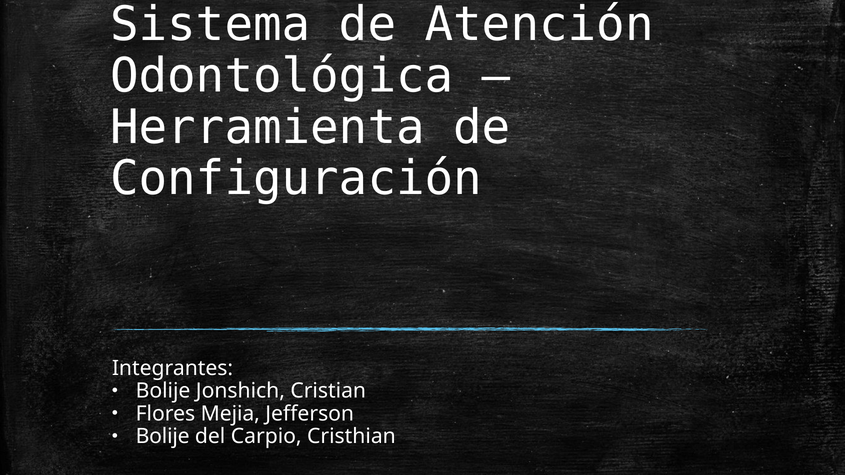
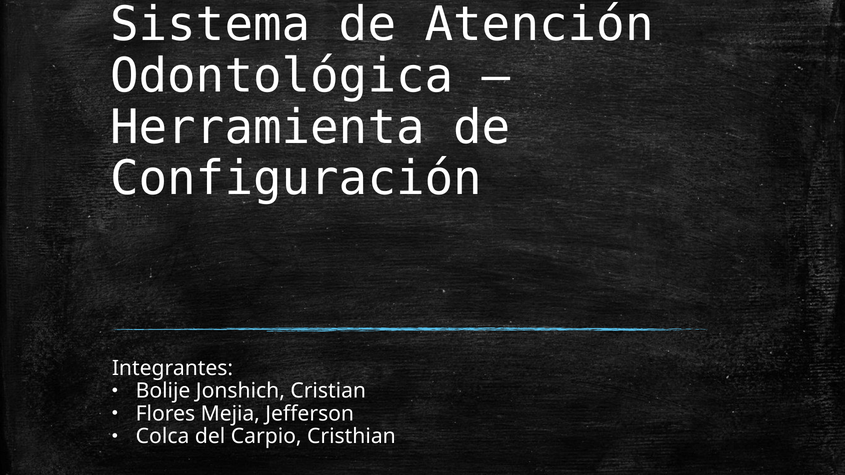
Bolije at (163, 437): Bolije -> Colca
